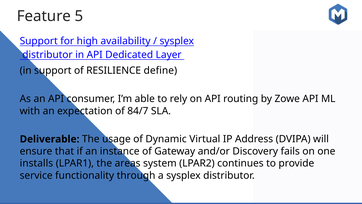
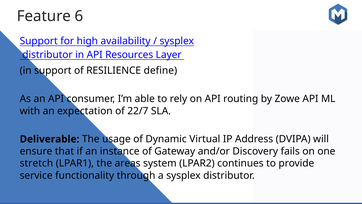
5: 5 -> 6
Dedicated: Dedicated -> Resources
84/7: 84/7 -> 22/7
installs: installs -> stretch
